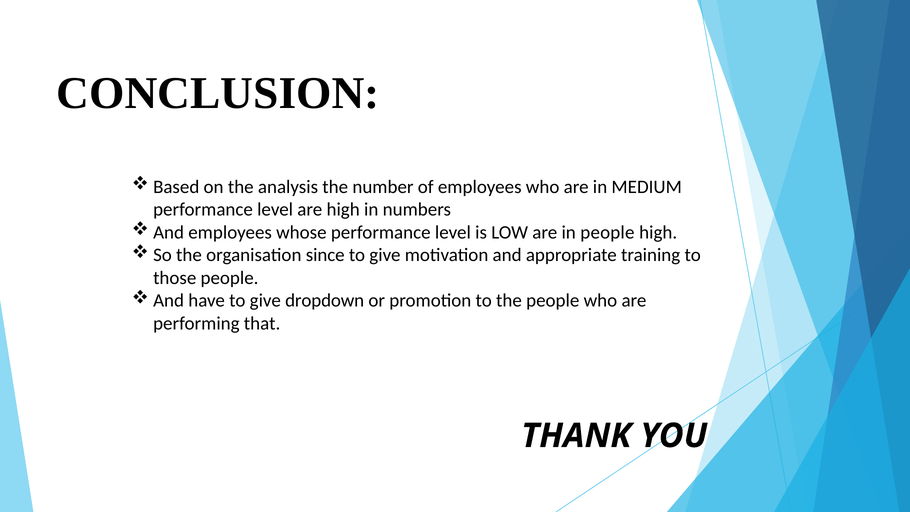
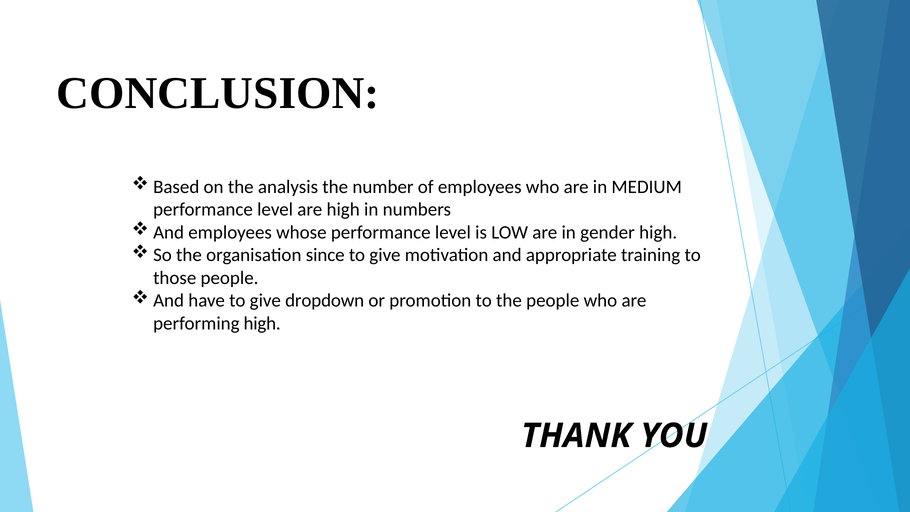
in people: people -> gender
performing that: that -> high
